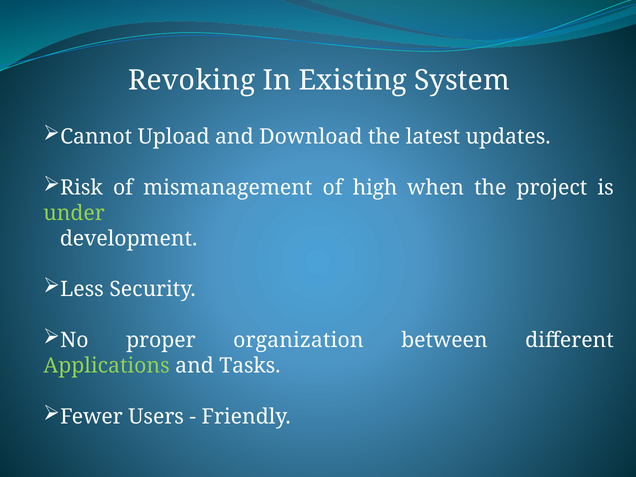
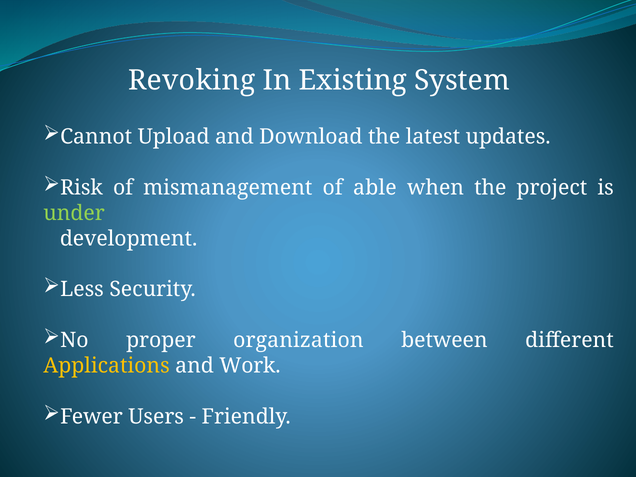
high: high -> able
Applications colour: light green -> yellow
Tasks: Tasks -> Work
